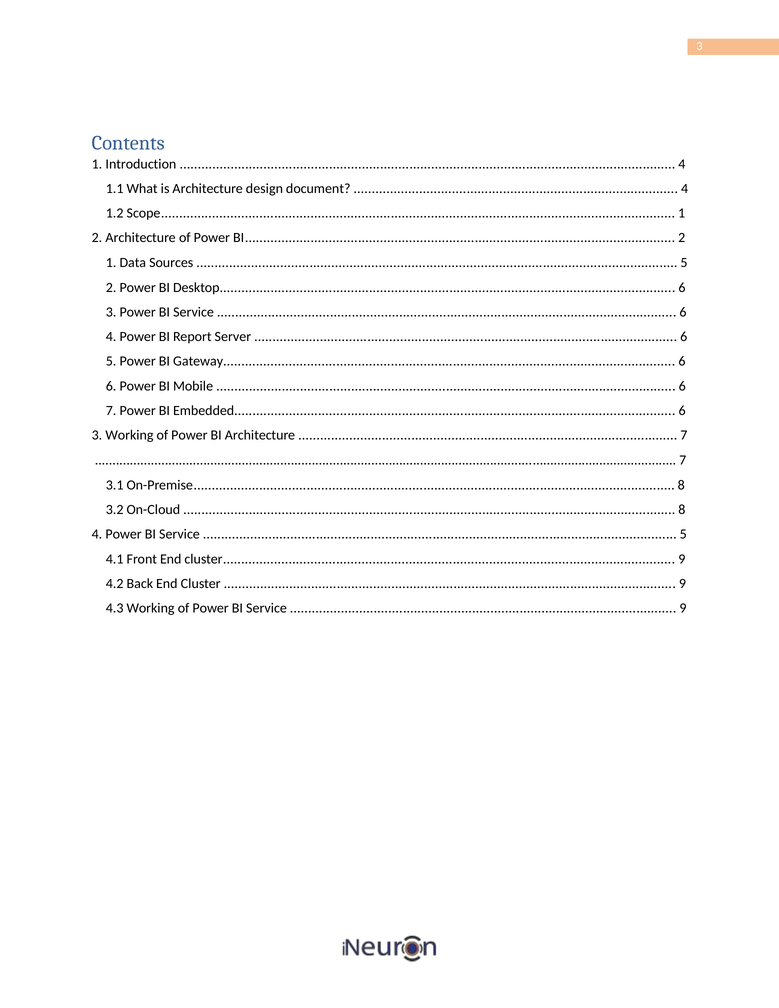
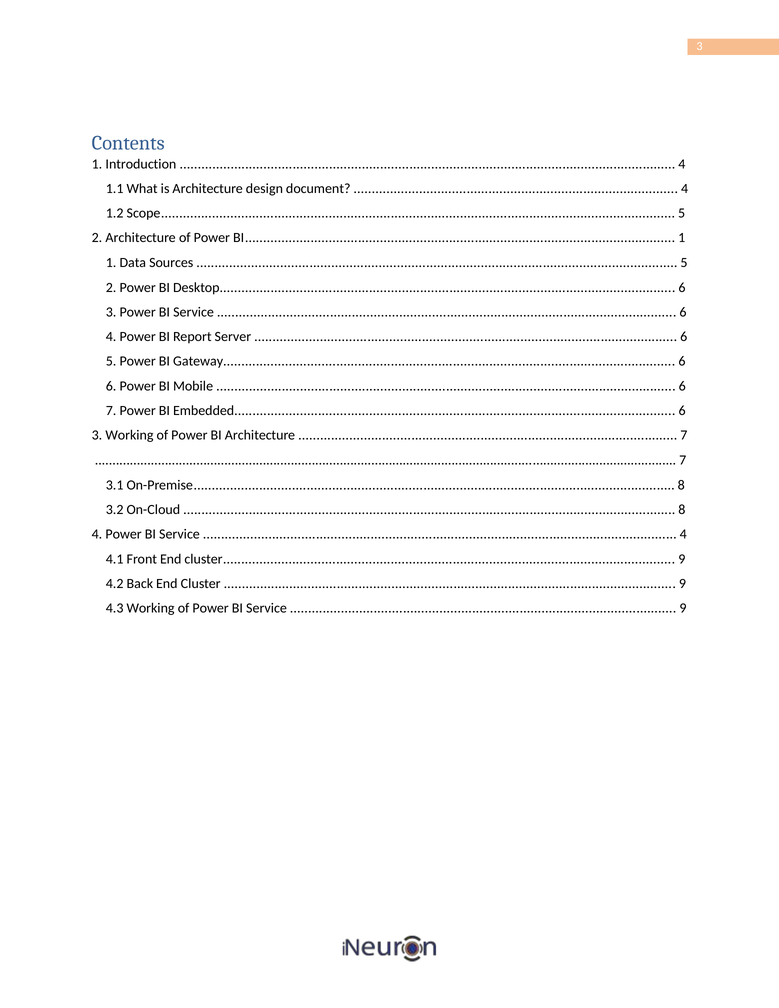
1 at (682, 213): 1 -> 5
2 at (682, 238): 2 -> 1
5 at (683, 534): 5 -> 4
